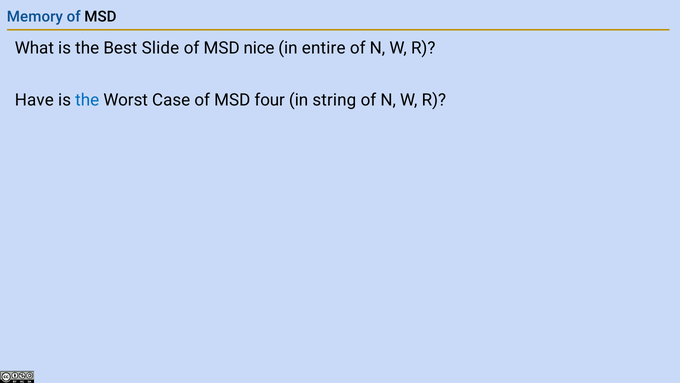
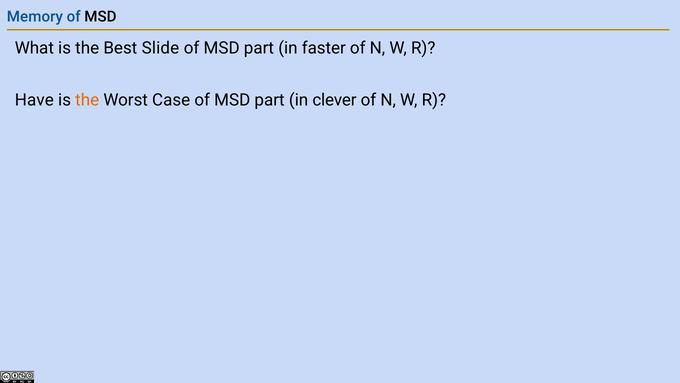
nice at (259, 48): nice -> part
entire: entire -> faster
the at (87, 100) colour: blue -> orange
Case of MSD four: four -> part
string: string -> clever
